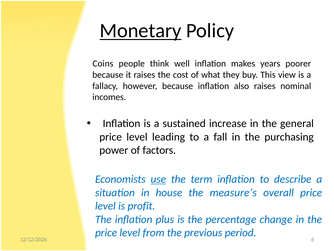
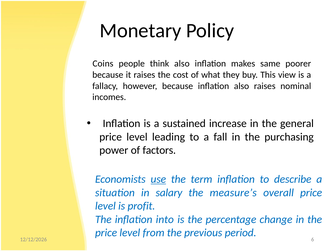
Monetary underline: present -> none
think well: well -> also
years: years -> same
house: house -> salary
plus: plus -> into
